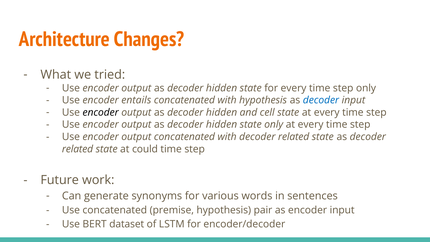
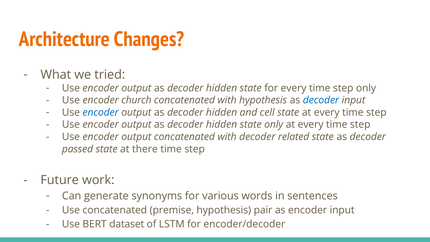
entails: entails -> church
encoder at (101, 112) colour: black -> blue
related at (78, 149): related -> passed
could: could -> there
